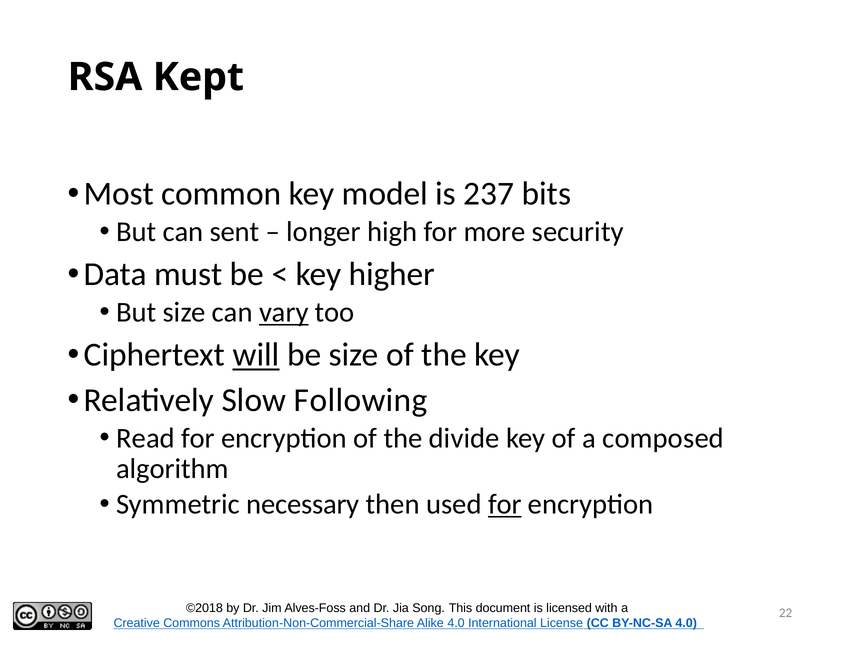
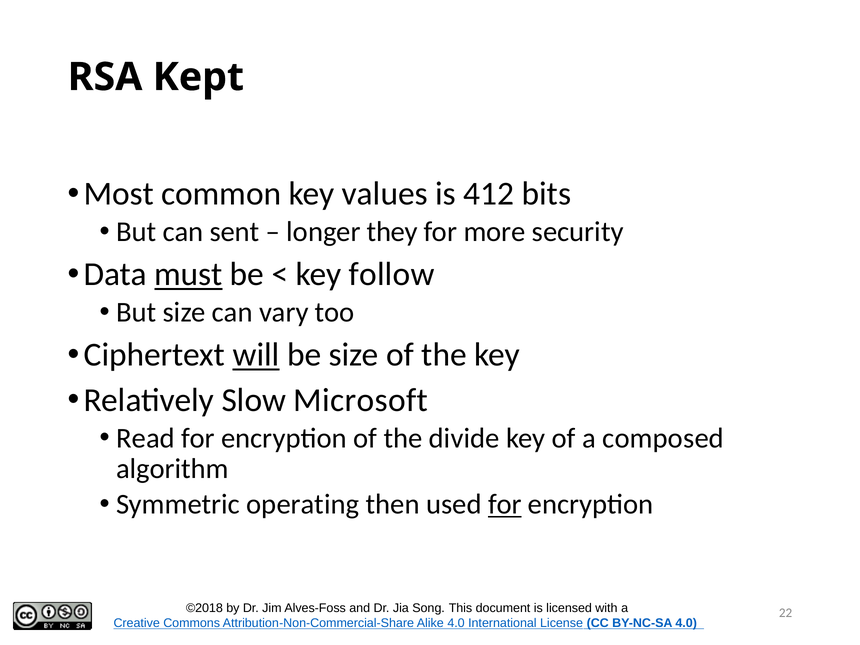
model: model -> values
237: 237 -> 412
high: high -> they
must underline: none -> present
higher: higher -> follow
vary underline: present -> none
Following: Following -> Microsoft
necessary: necessary -> operating
